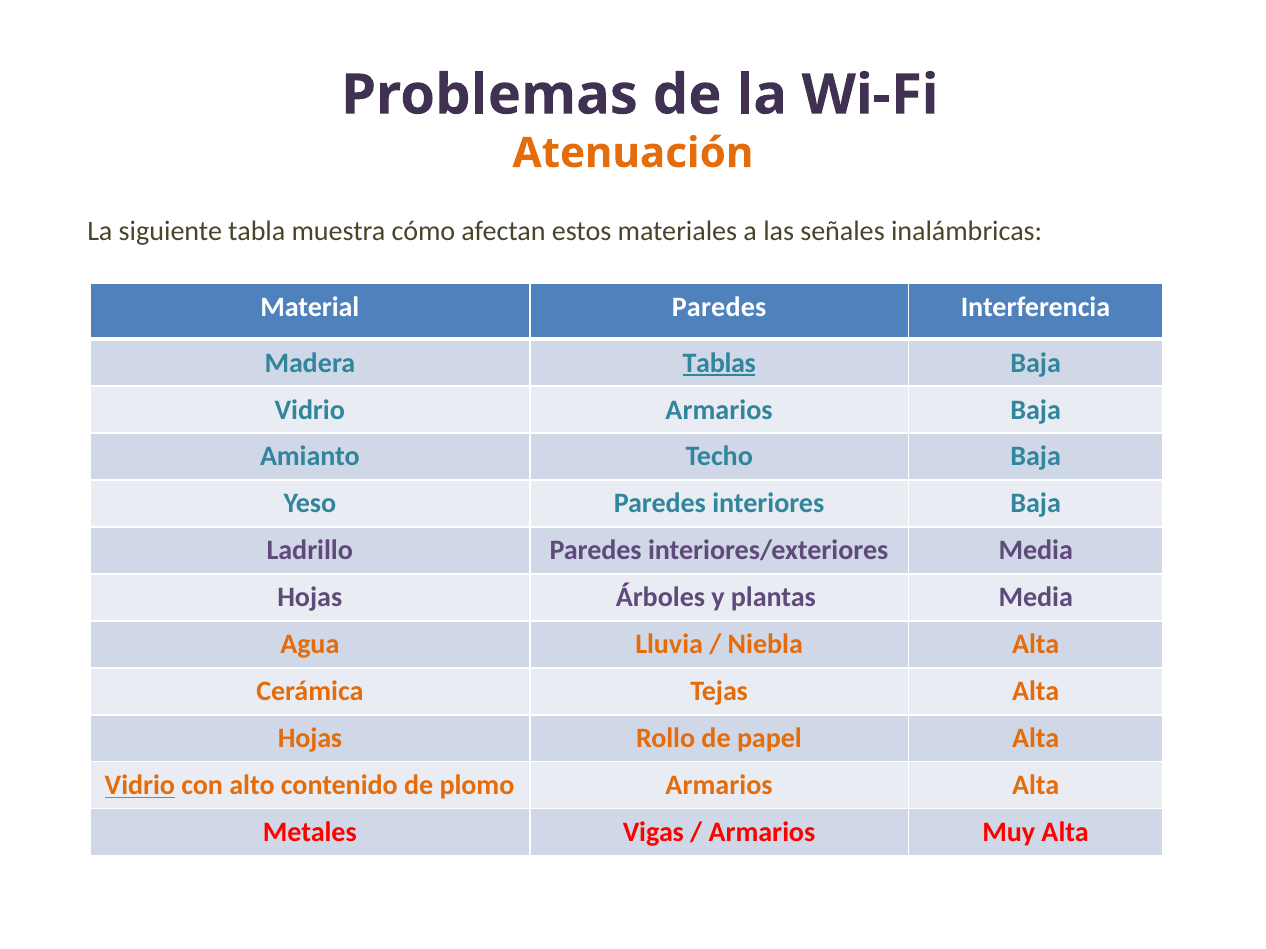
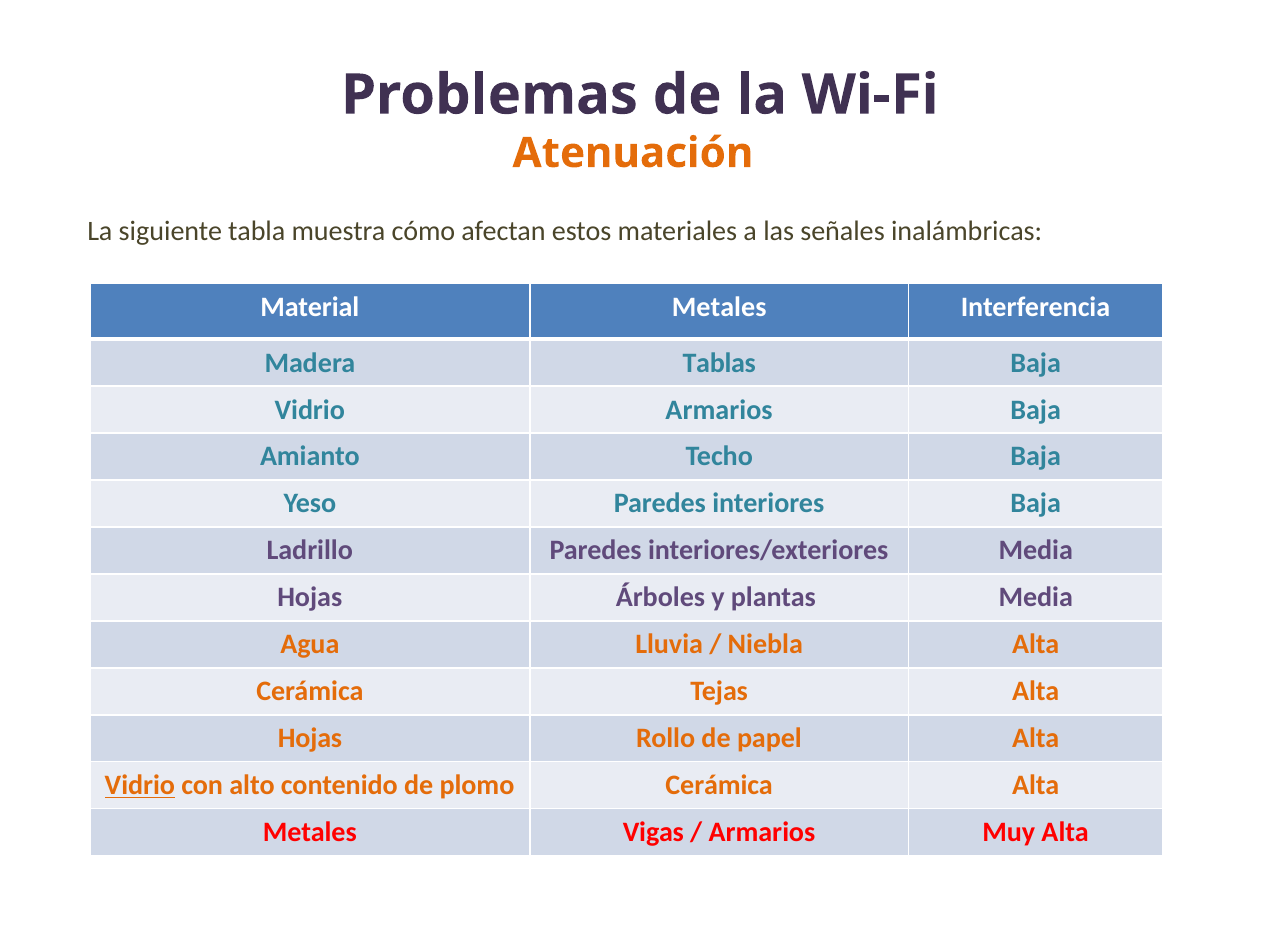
Material Paredes: Paredes -> Metales
Tablas underline: present -> none
plomo Armarios: Armarios -> Cerámica
